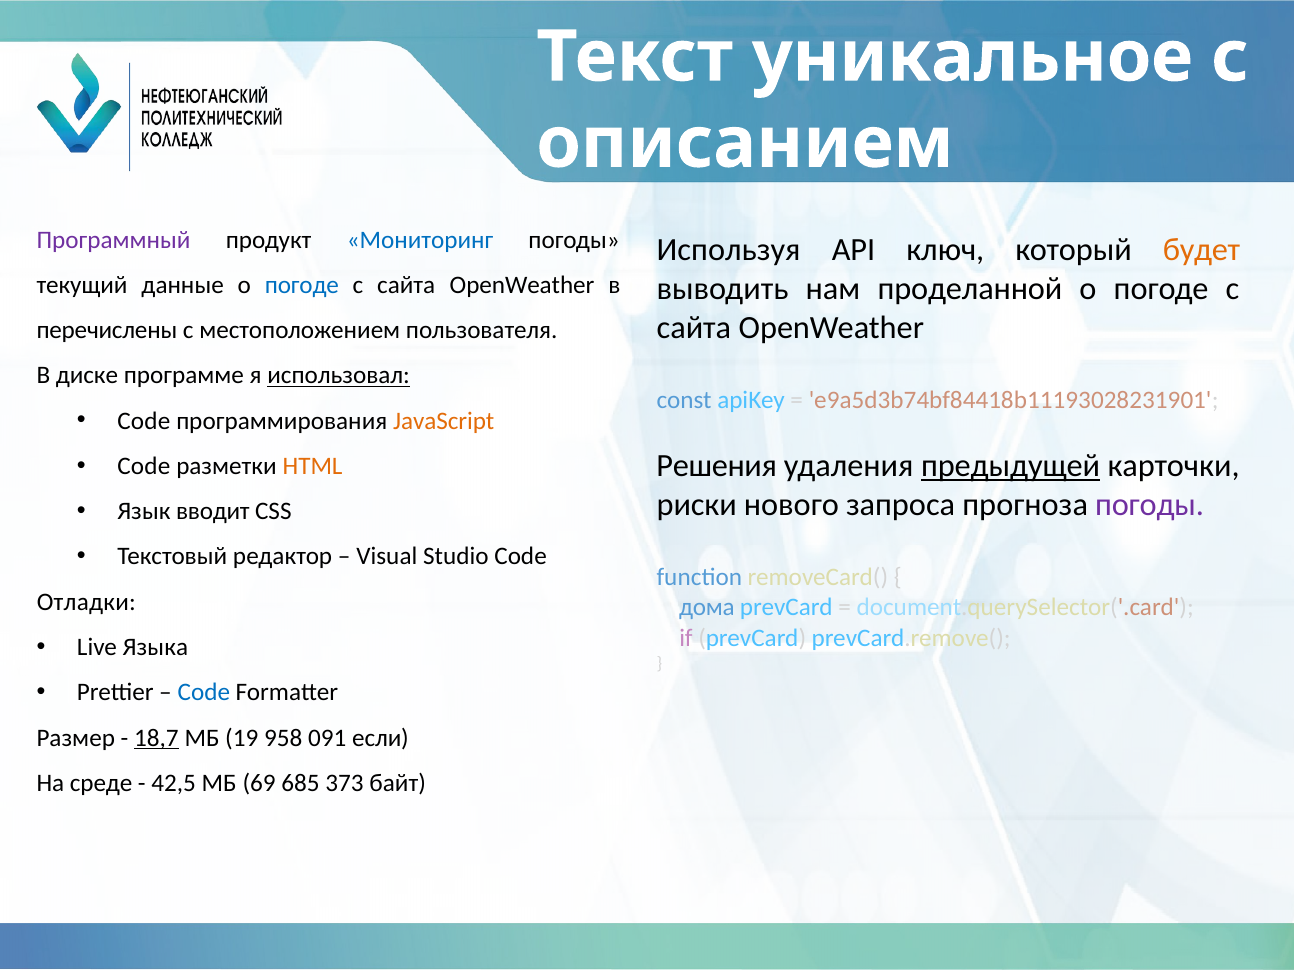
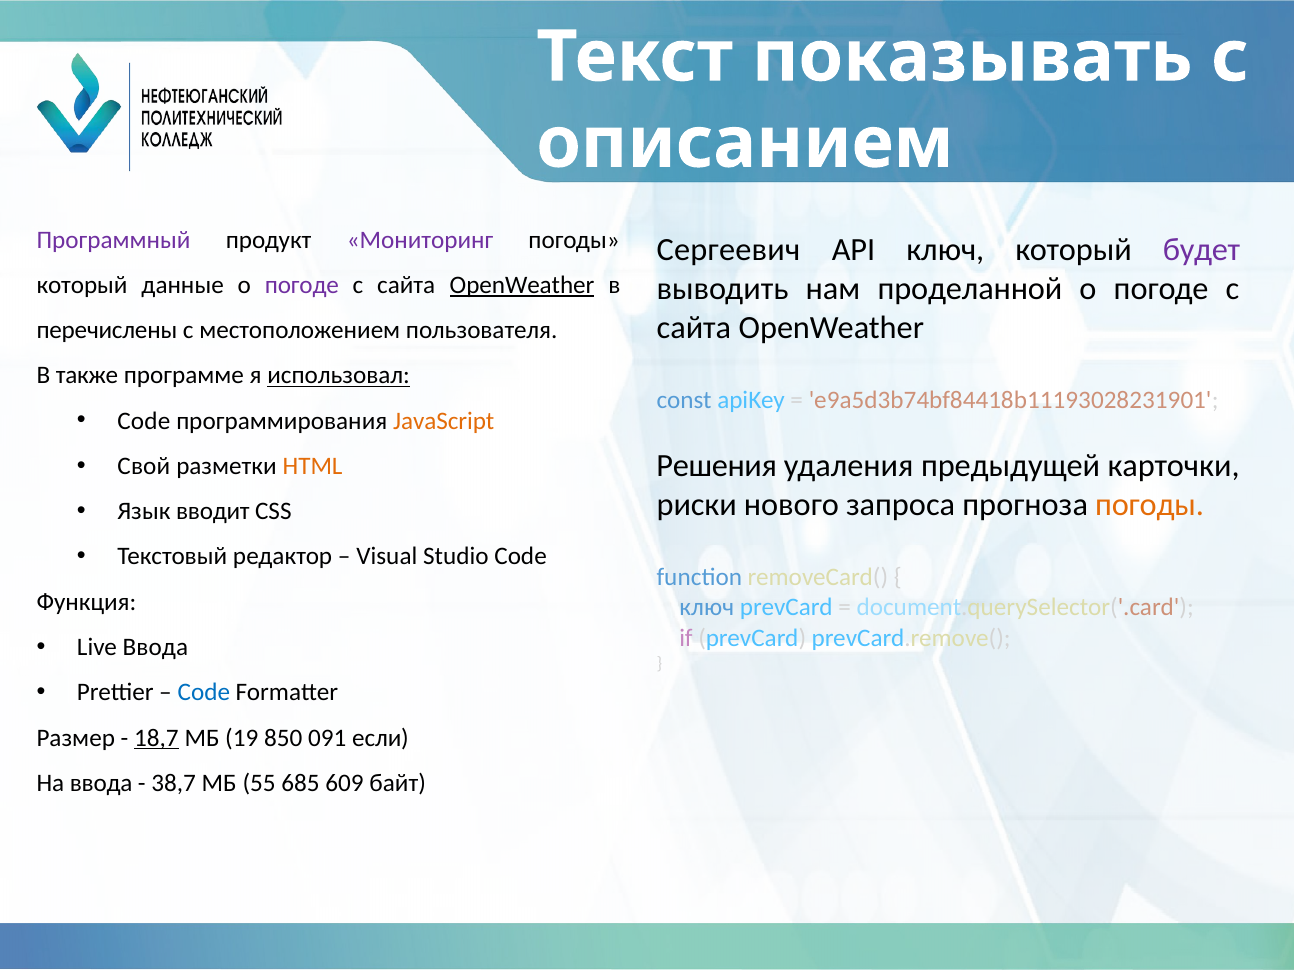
уникальное: уникальное -> показывать
Мониторинг colour: blue -> purple
Используя: Используя -> Сергеевич
будет colour: orange -> purple
текущий at (82, 285): текущий -> который
погоде at (302, 285) colour: blue -> purple
OpenWeather at (522, 285) underline: none -> present
диске: диске -> также
предыдущей underline: present -> none
Code at (144, 466): Code -> Свой
погоды at (1150, 505) colour: purple -> orange
Отладки: Отладки -> Функция
дома at (707, 608): дома -> ключ
Live Языка: Языка -> Ввода
958: 958 -> 850
На среде: среде -> ввода
42,5: 42,5 -> 38,7
69: 69 -> 55
373: 373 -> 609
